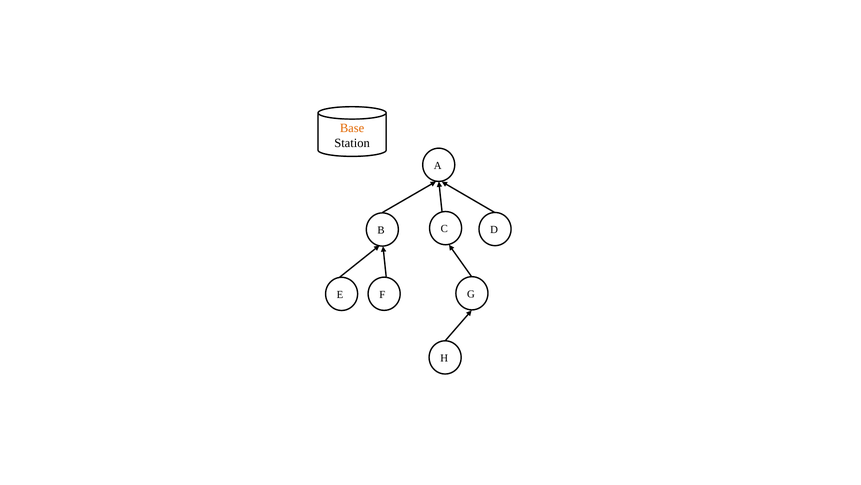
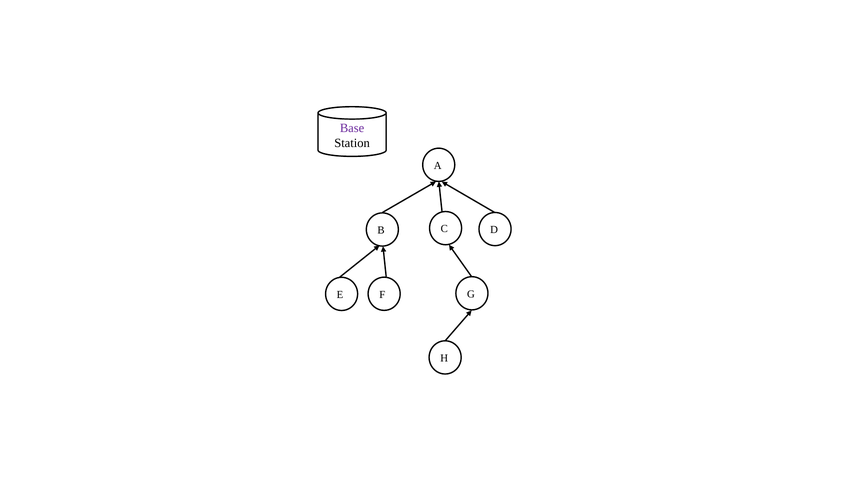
Base colour: orange -> purple
